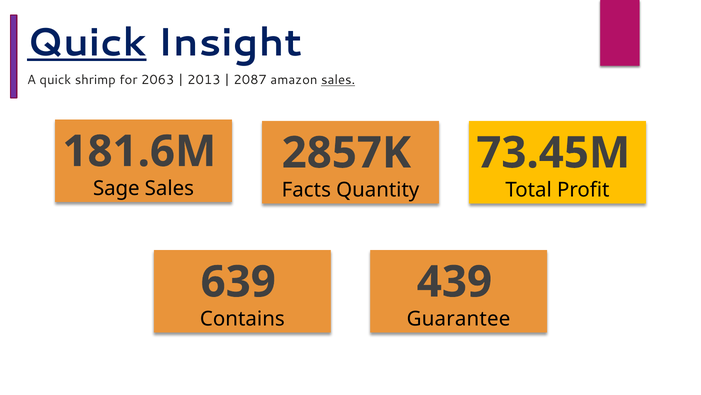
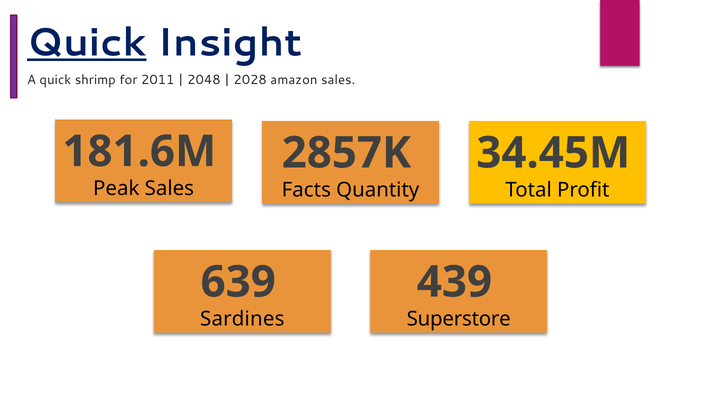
2063: 2063 -> 2011
2013: 2013 -> 2048
2087: 2087 -> 2028
sales at (338, 80) underline: present -> none
73.45M: 73.45M -> 34.45M
Sage: Sage -> Peak
Contains: Contains -> Sardines
Guarantee: Guarantee -> Superstore
